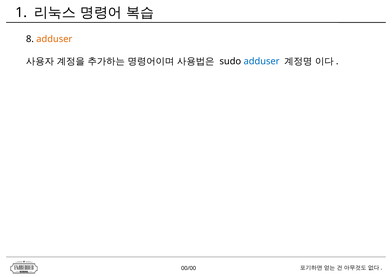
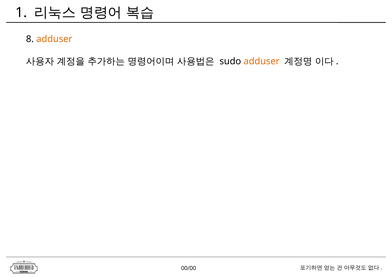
adduser at (262, 61) colour: blue -> orange
